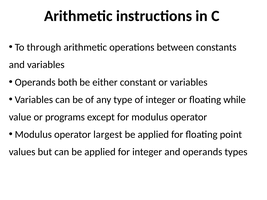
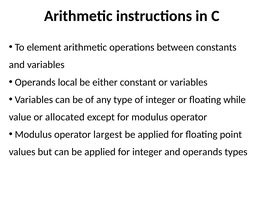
through: through -> element
both: both -> local
programs: programs -> allocated
